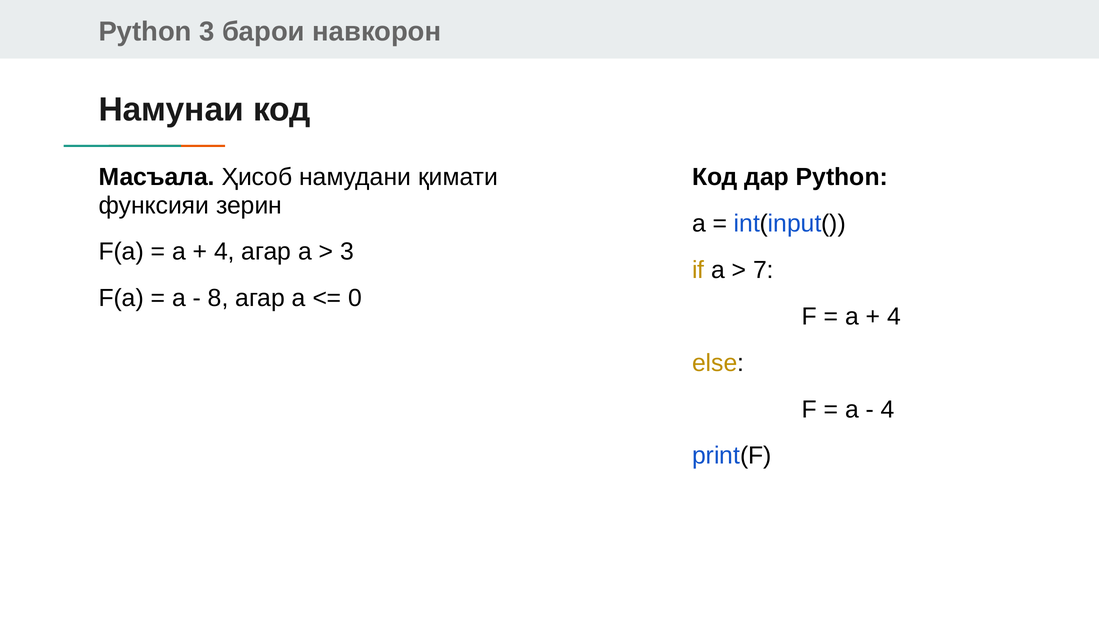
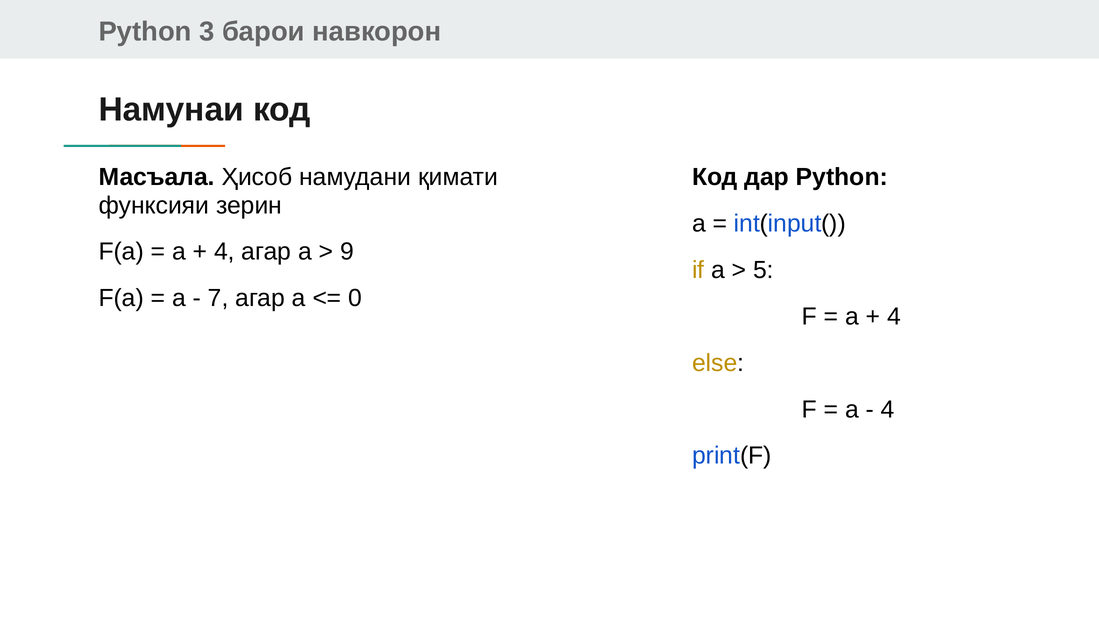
3 at (347, 252): 3 -> 9
7: 7 -> 5
8: 8 -> 7
